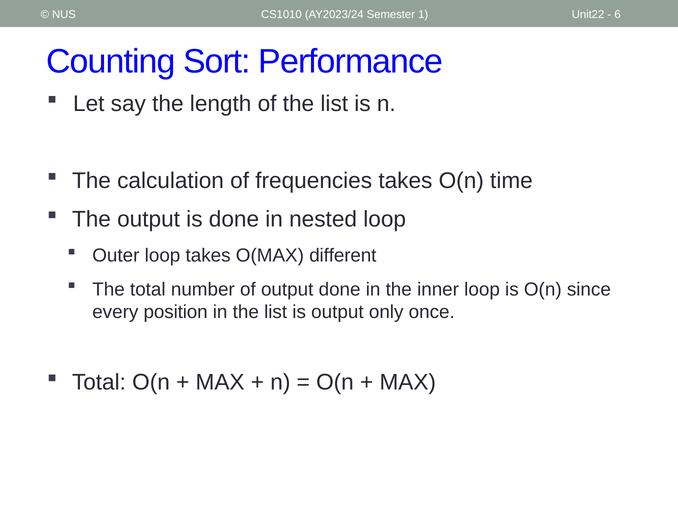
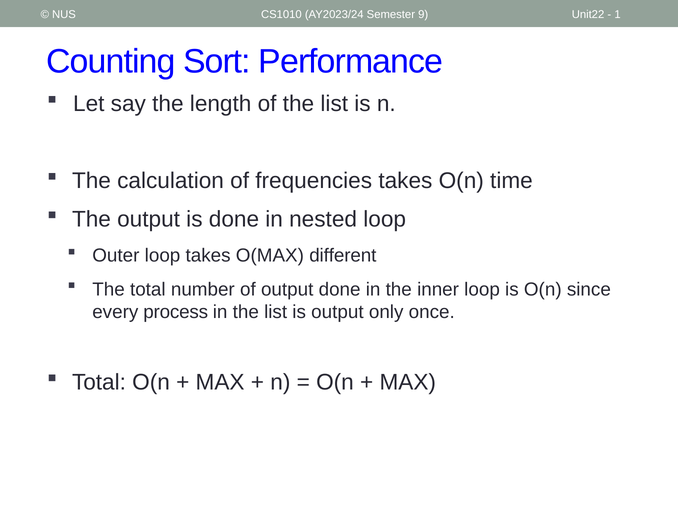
1: 1 -> 9
6: 6 -> 1
position: position -> process
